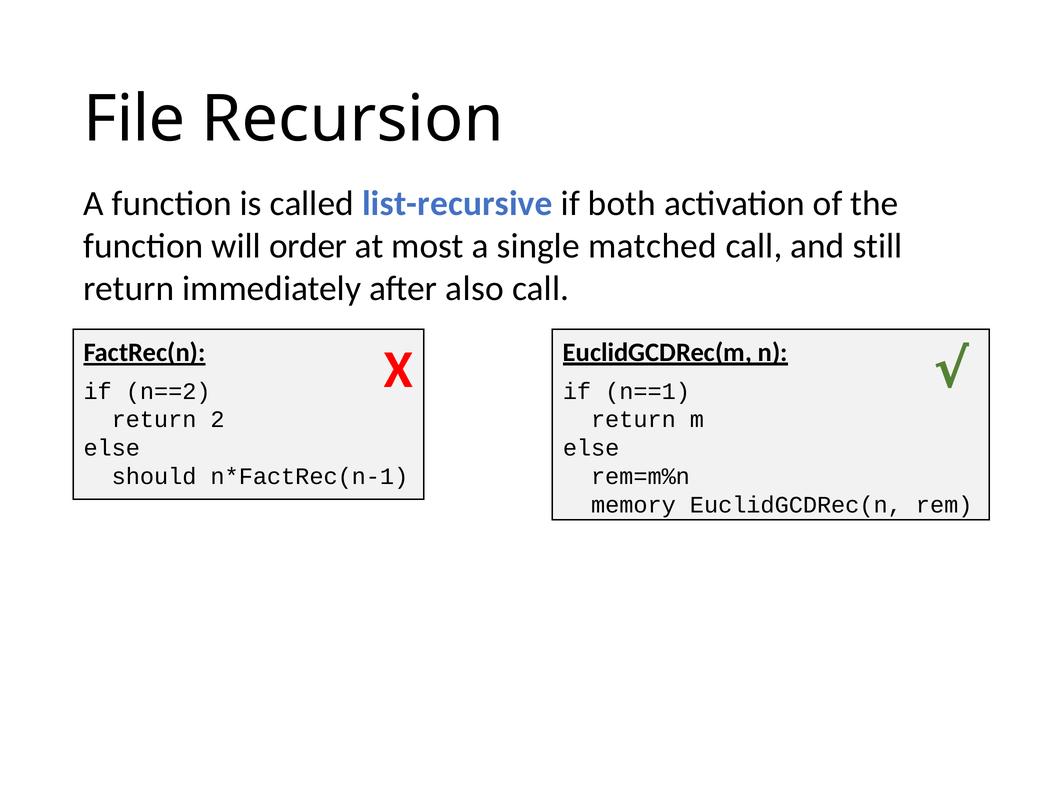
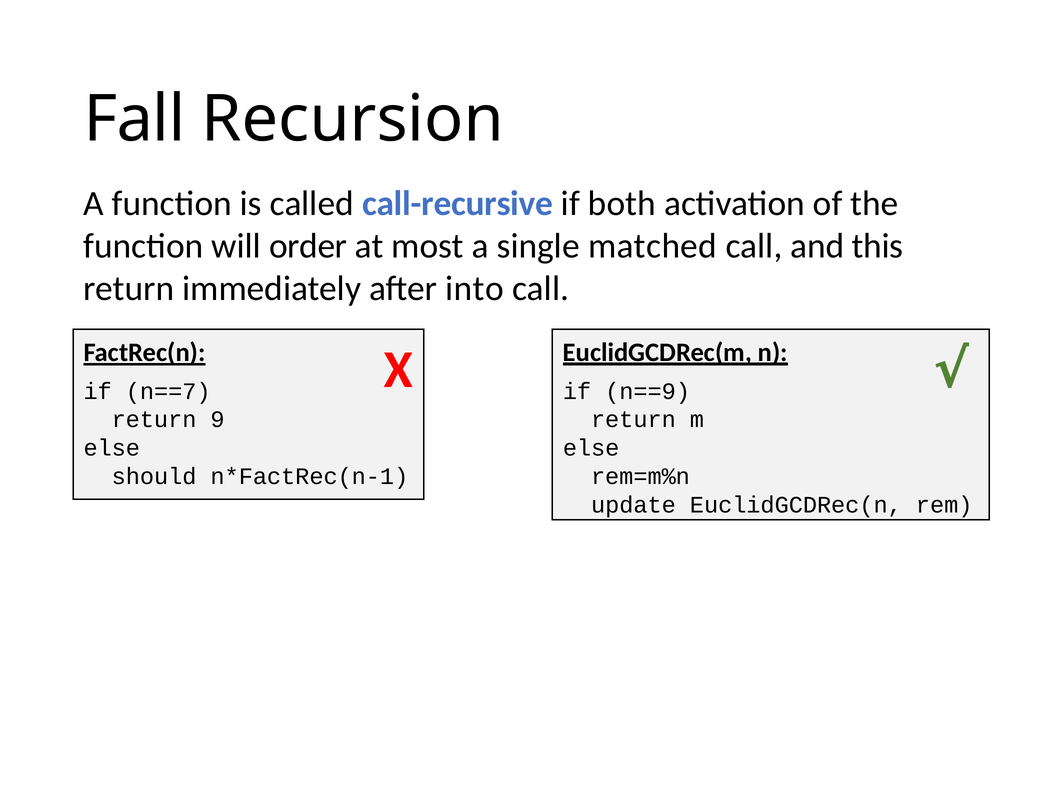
File: File -> Fall
list-recursive: list-recursive -> call-recursive
still: still -> this
also: also -> into
n==2: n==2 -> n==7
n==1: n==1 -> n==9
2: 2 -> 9
memory: memory -> update
